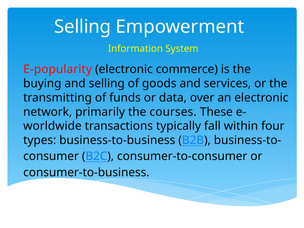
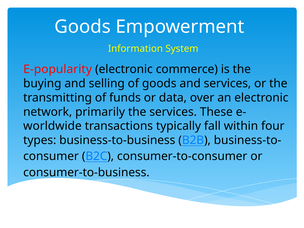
Selling at (83, 27): Selling -> Goods
the courses: courses -> services
